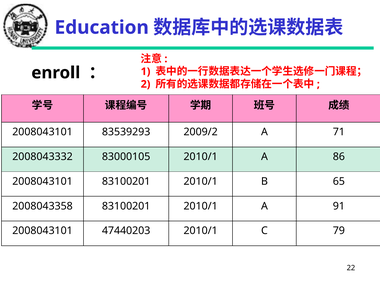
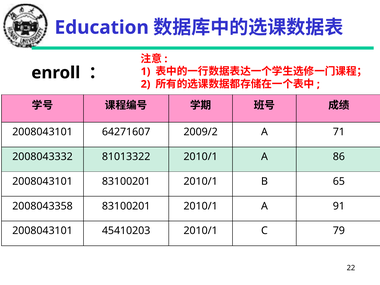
83539293: 83539293 -> 64271607
83000105: 83000105 -> 81013322
47440203: 47440203 -> 45410203
